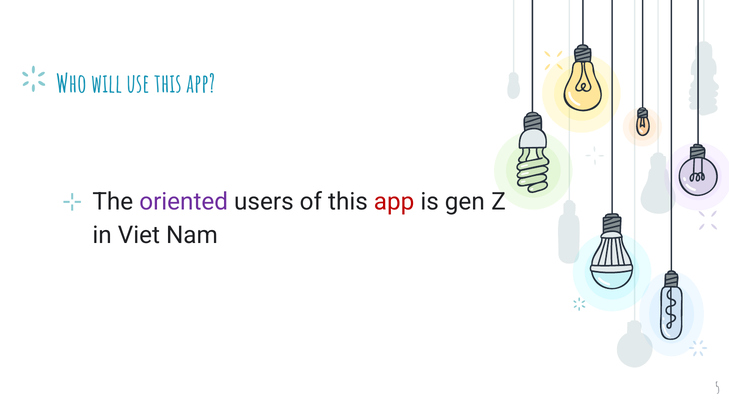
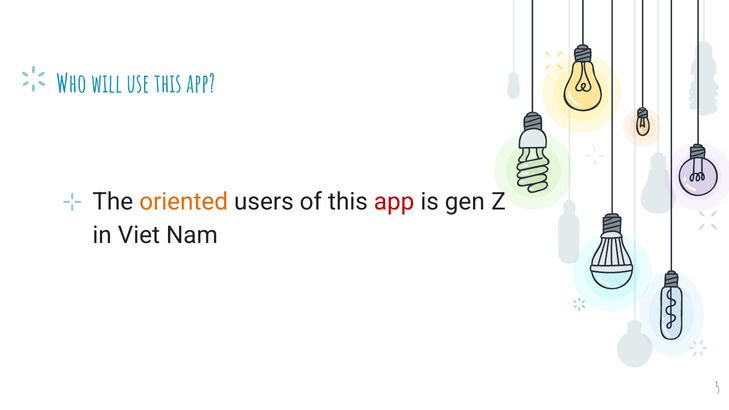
oriented colour: purple -> orange
